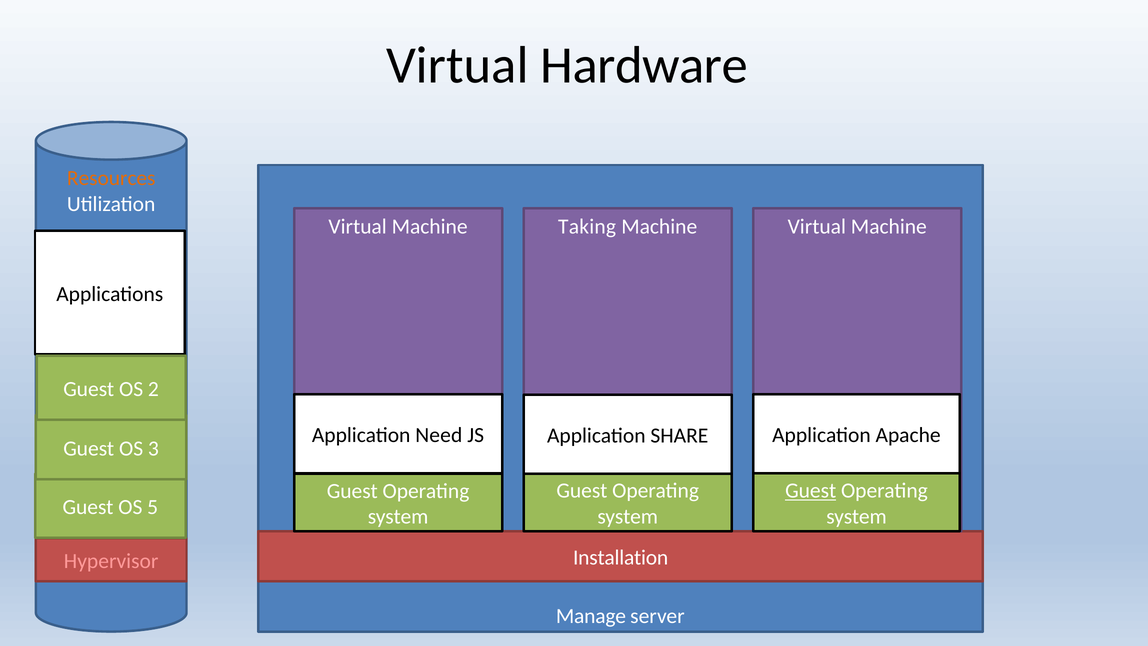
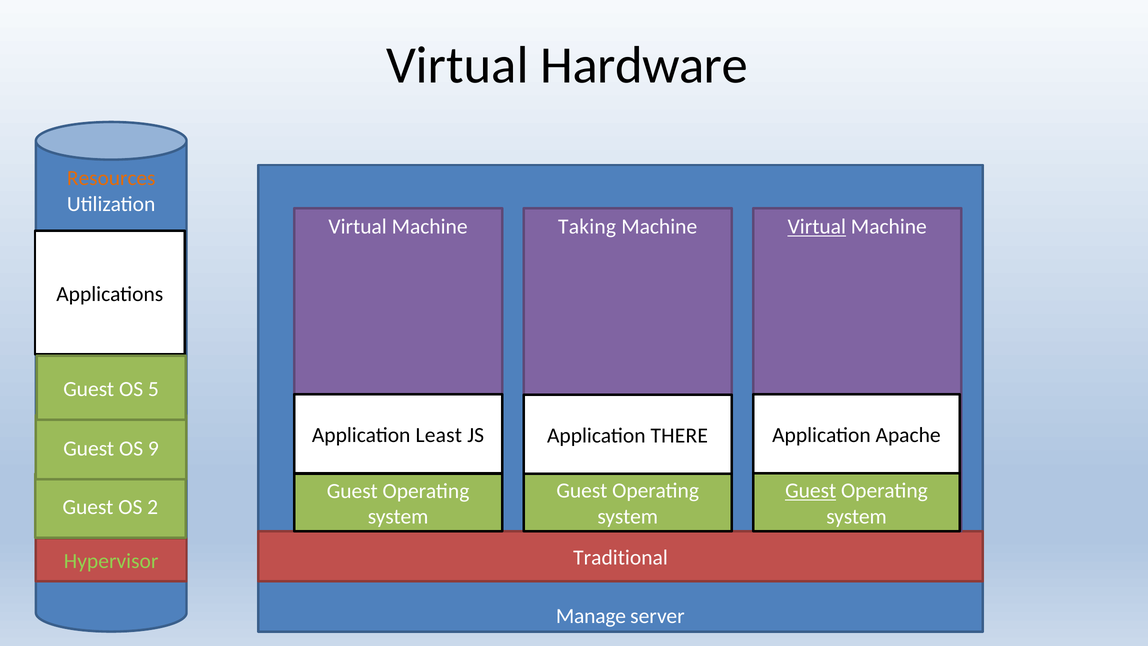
Virtual at (817, 227) underline: none -> present
2: 2 -> 5
Need: Need -> Least
SHARE: SHARE -> THERE
3: 3 -> 9
5: 5 -> 2
Installation: Installation -> Traditional
Hypervisor colour: pink -> light green
